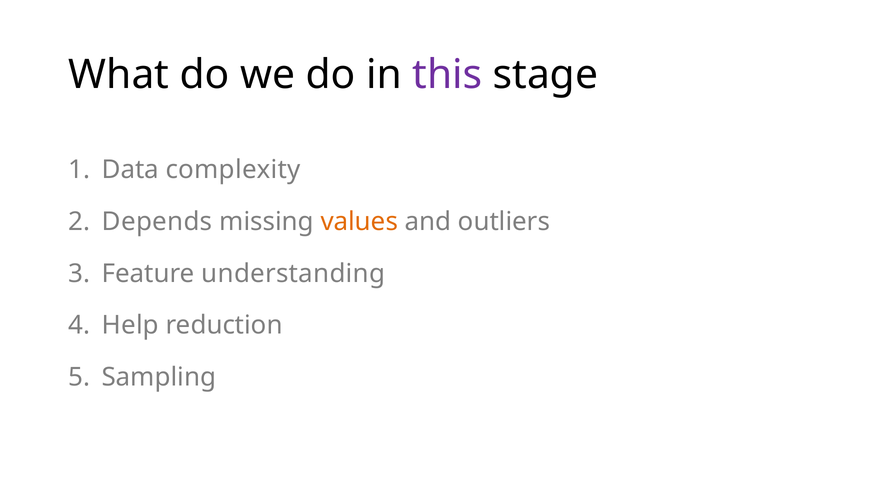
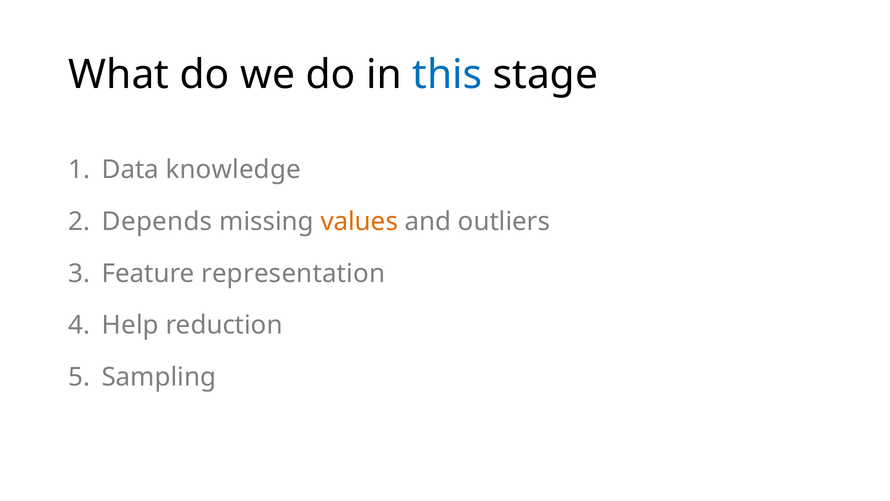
this colour: purple -> blue
complexity: complexity -> knowledge
understanding: understanding -> representation
